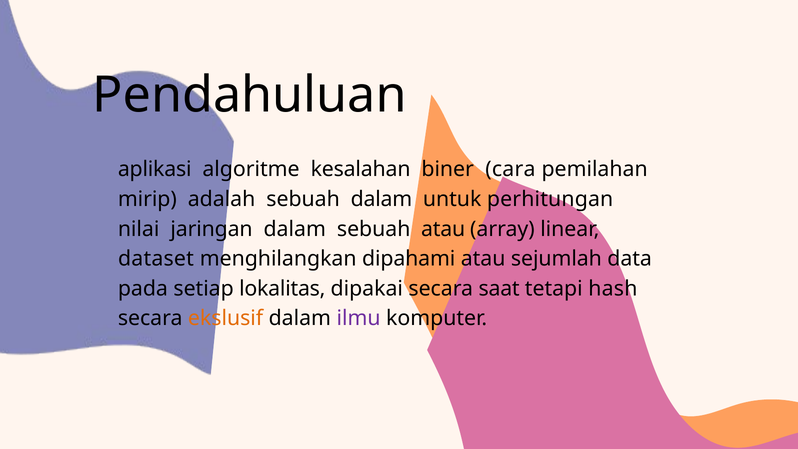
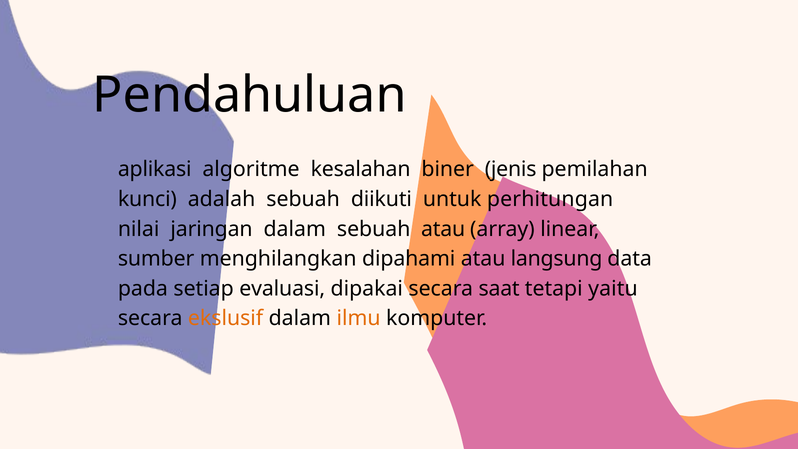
cara: cara -> jenis
mirip: mirip -> kunci
sebuah dalam: dalam -> diikuti
dataset: dataset -> sumber
sejumlah: sejumlah -> langsung
lokalitas: lokalitas -> evaluasi
hash: hash -> yaitu
ilmu colour: purple -> orange
